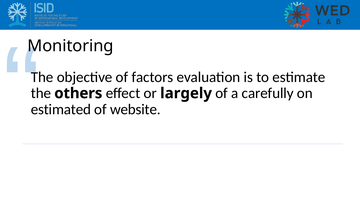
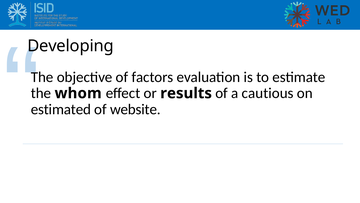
Monitoring: Monitoring -> Developing
others: others -> whom
largely: largely -> results
carefully: carefully -> cautious
